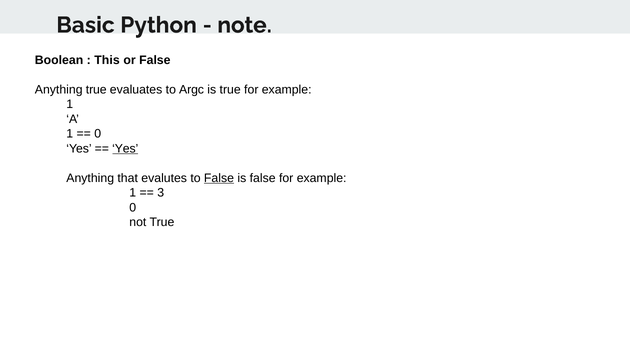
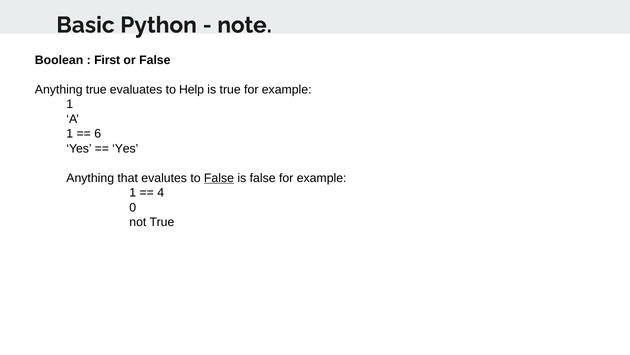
This: This -> First
Argc: Argc -> Help
0 at (98, 134): 0 -> 6
Yes at (125, 148) underline: present -> none
3: 3 -> 4
